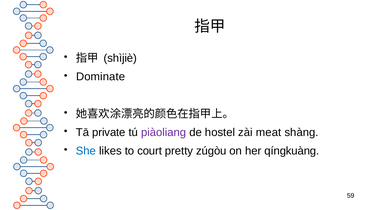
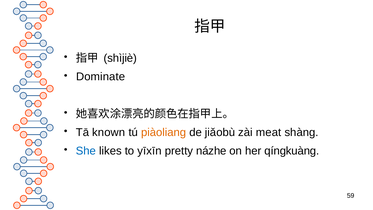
private: private -> known
piàoliang colour: purple -> orange
hostel: hostel -> jiǎobù
court: court -> yīxīn
zúgòu: zúgòu -> názhe
